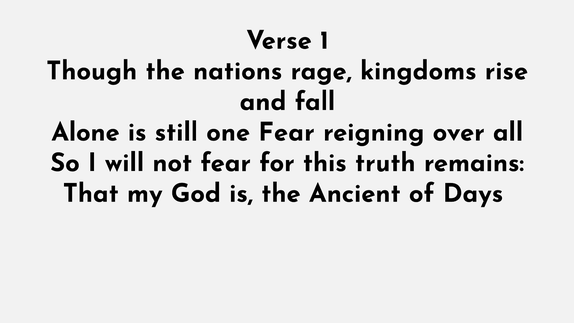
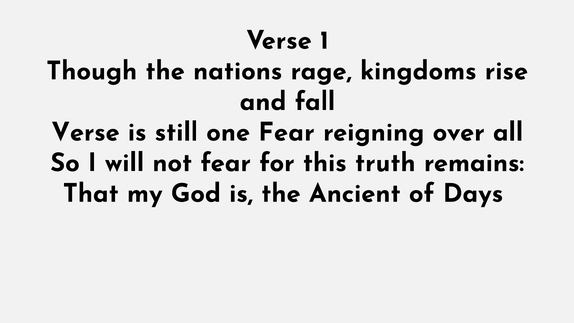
Alone at (85, 132): Alone -> Verse
